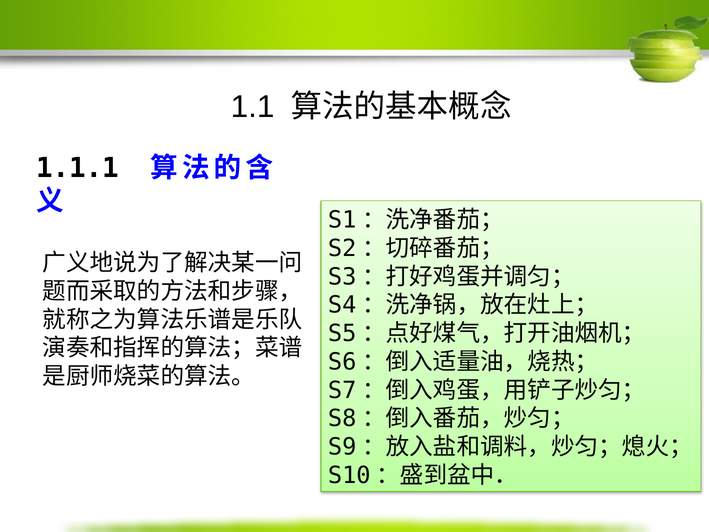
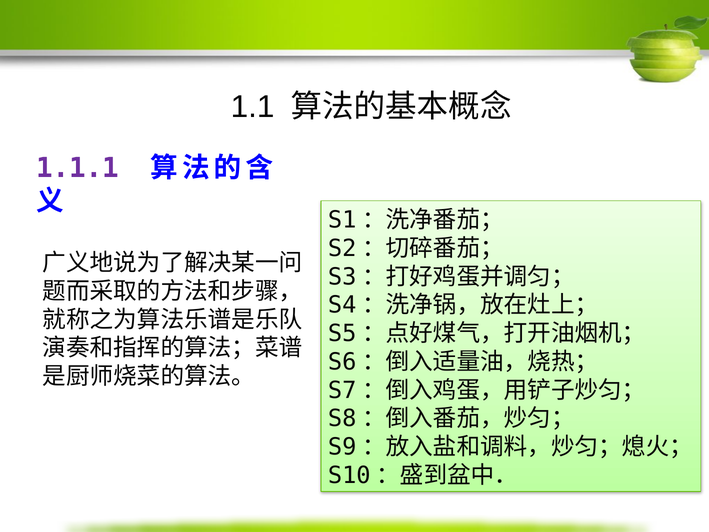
1.1.1 colour: black -> purple
